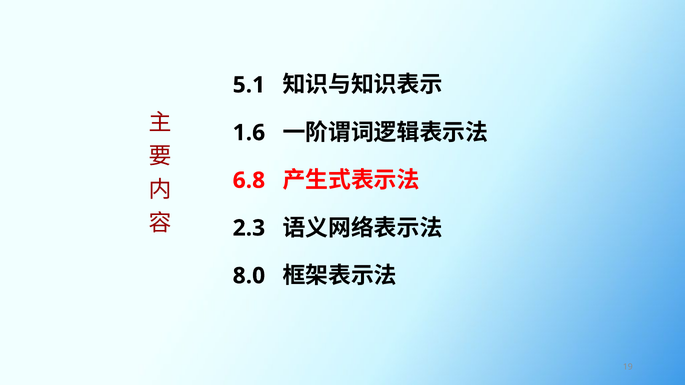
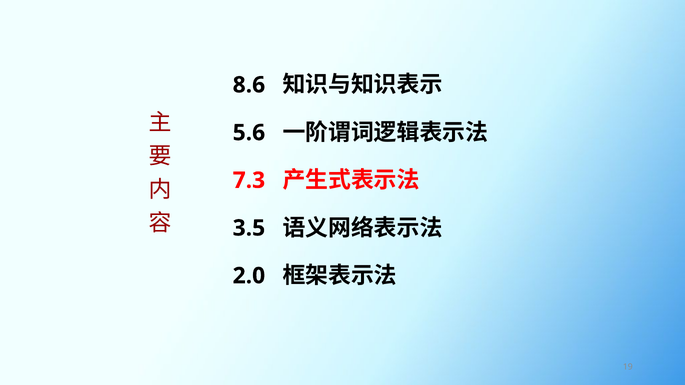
5.1: 5.1 -> 8.6
1.6: 1.6 -> 5.6
6.8: 6.8 -> 7.3
2.3: 2.3 -> 3.5
8.0: 8.0 -> 2.0
